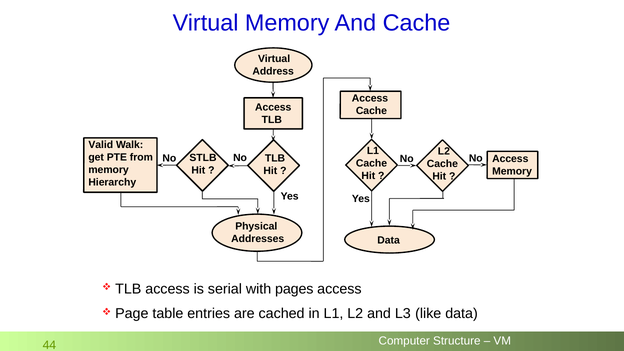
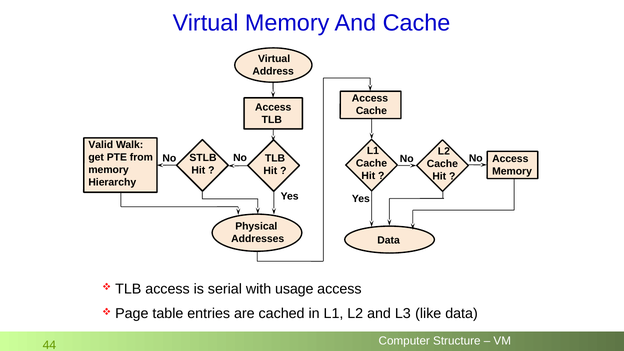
pages: pages -> usage
